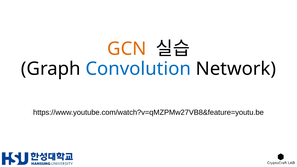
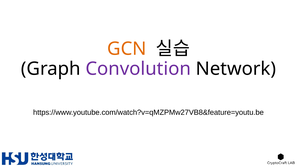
Convolution colour: blue -> purple
